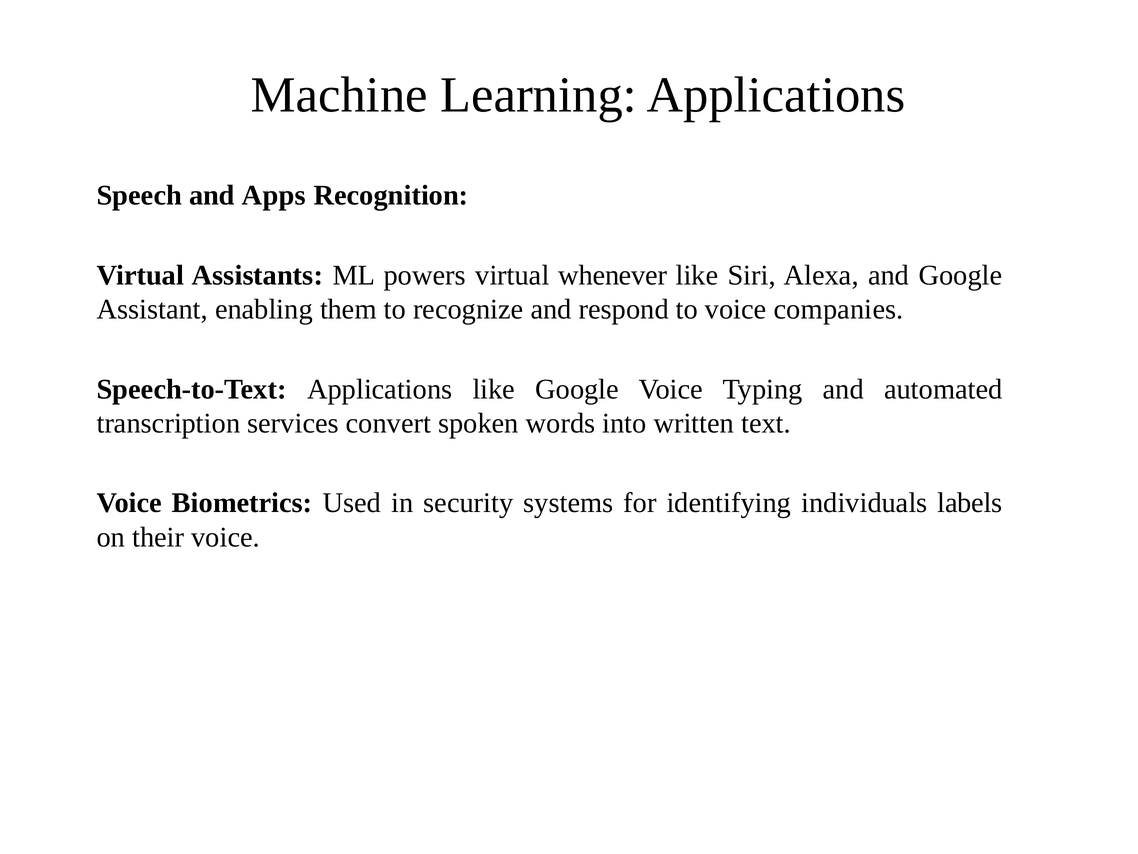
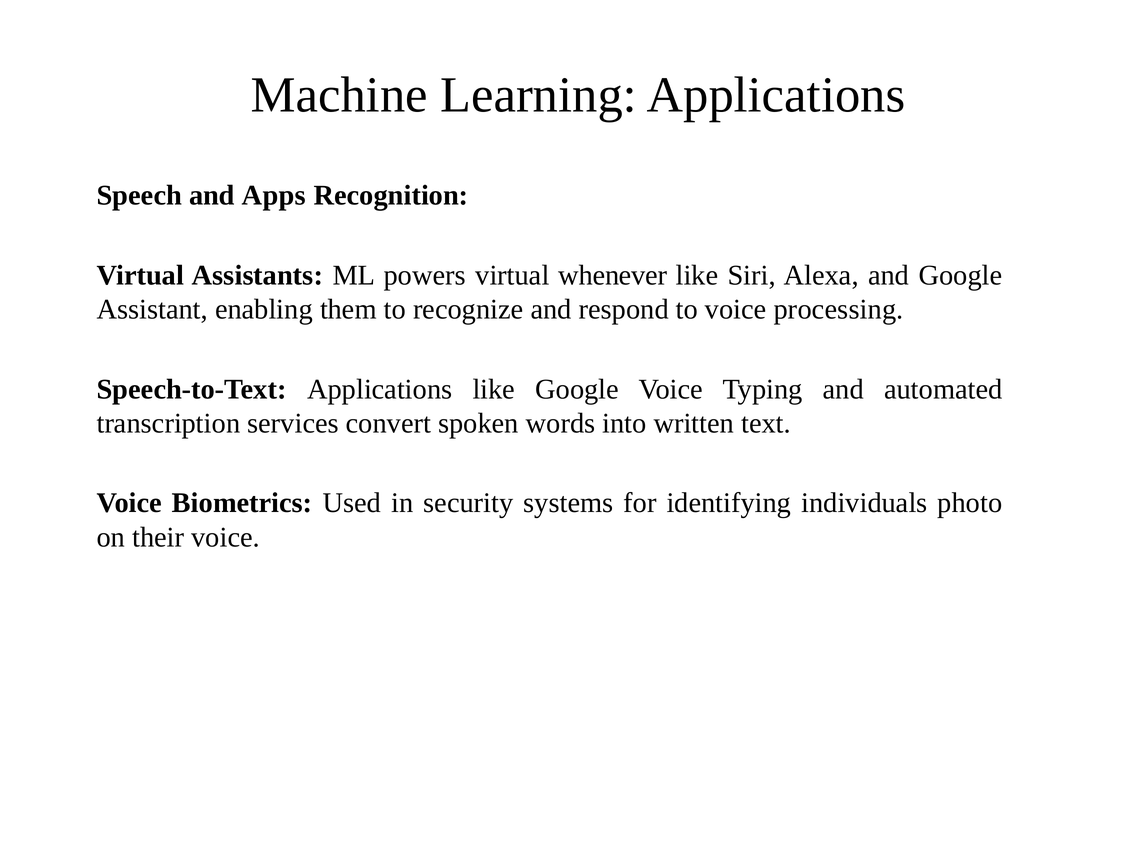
companies: companies -> processing
labels: labels -> photo
